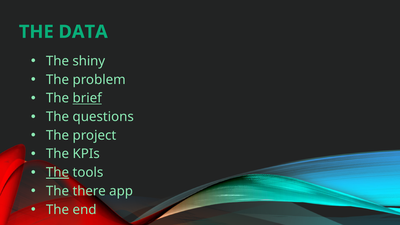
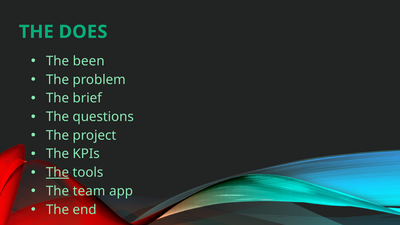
DATA: DATA -> DOES
shiny: shiny -> been
brief underline: present -> none
there: there -> team
